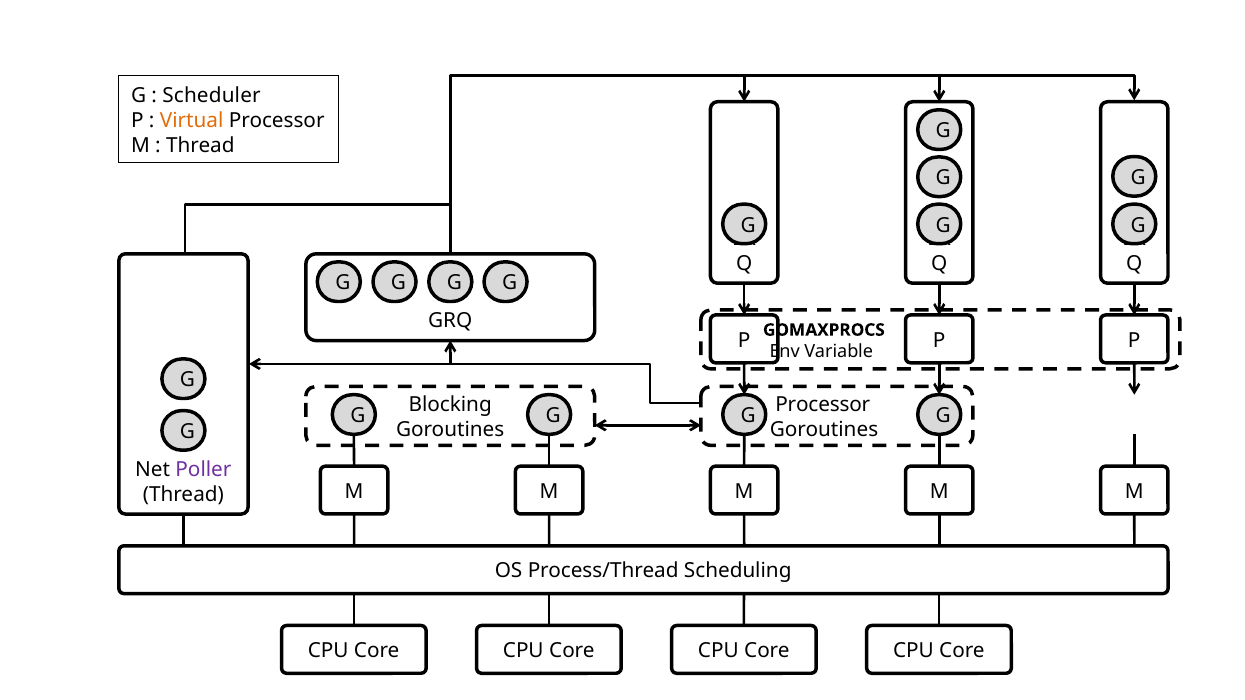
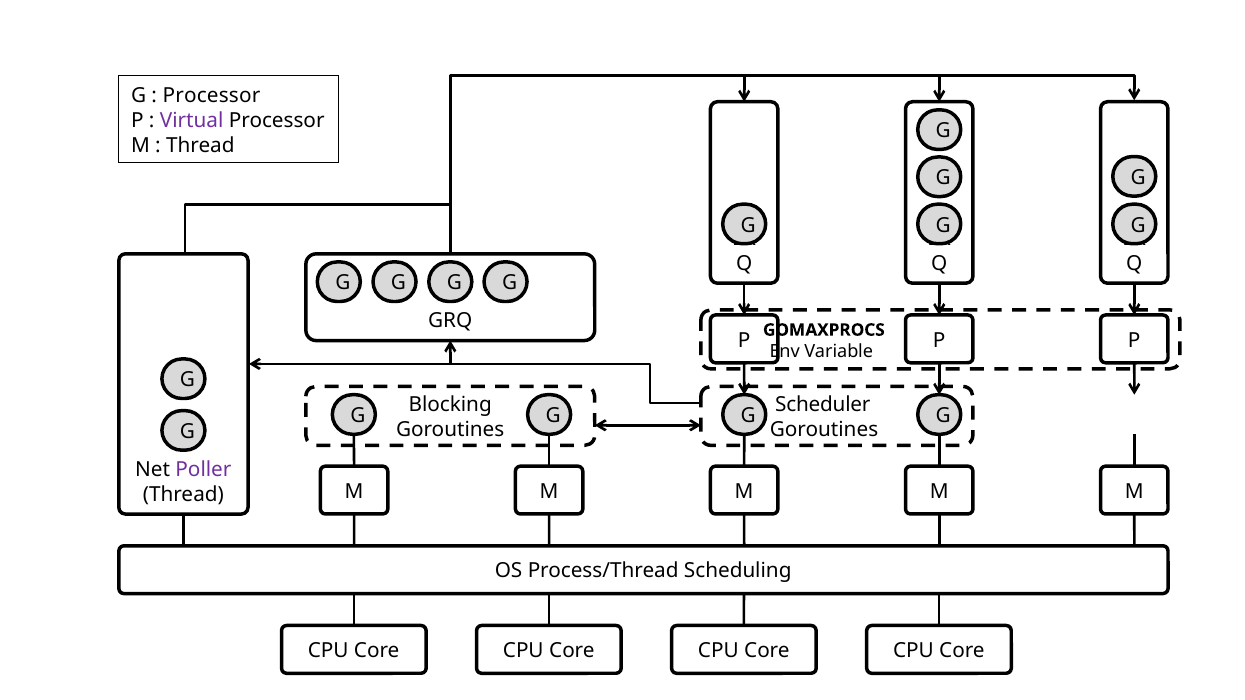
Scheduler at (212, 96): Scheduler -> Processor
Virtual colour: orange -> purple
Processor at (823, 405): Processor -> Scheduler
